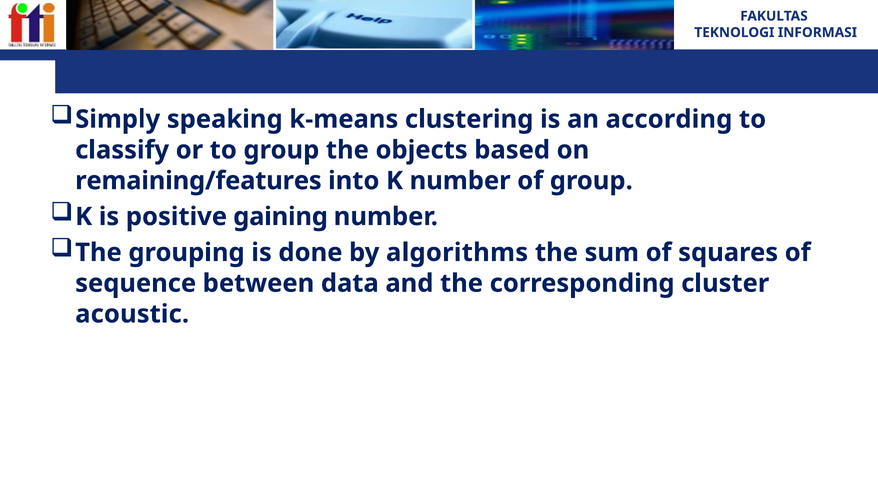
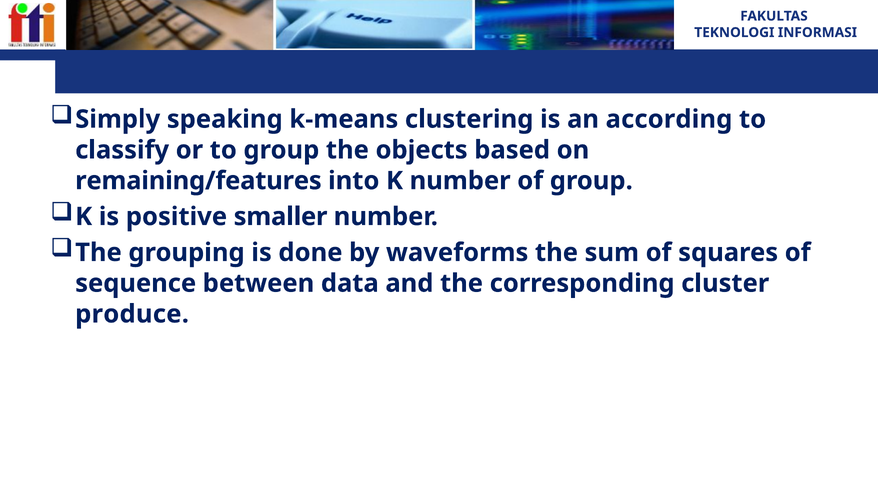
gaining: gaining -> smaller
algorithms: algorithms -> waveforms
acoustic: acoustic -> produce
